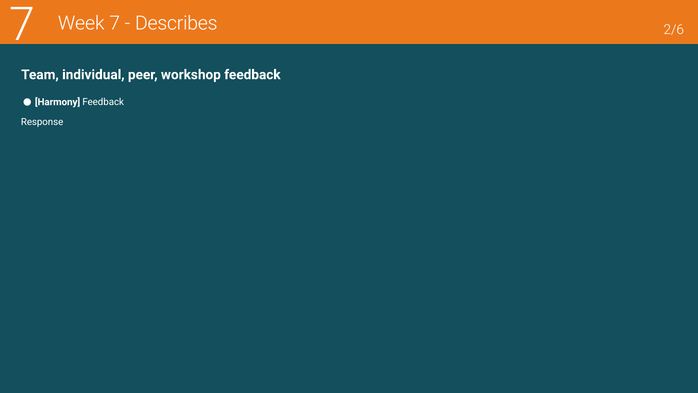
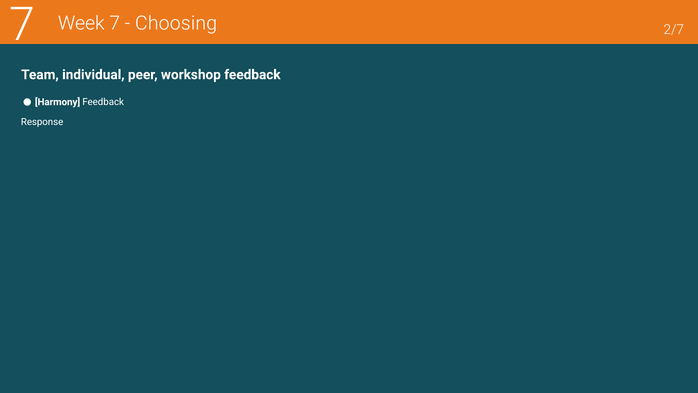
Describes: Describes -> Choosing
2/6: 2/6 -> 2/7
